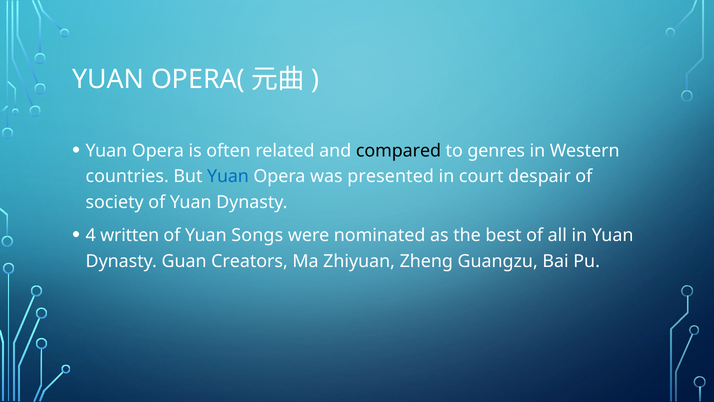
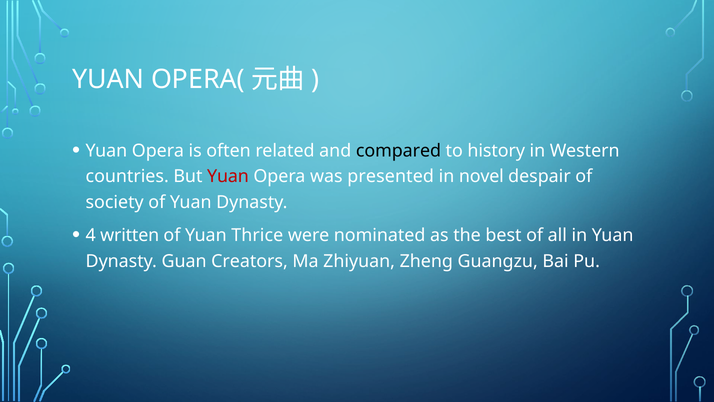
genres: genres -> history
Yuan at (228, 176) colour: blue -> red
court: court -> novel
Songs: Songs -> Thrice
